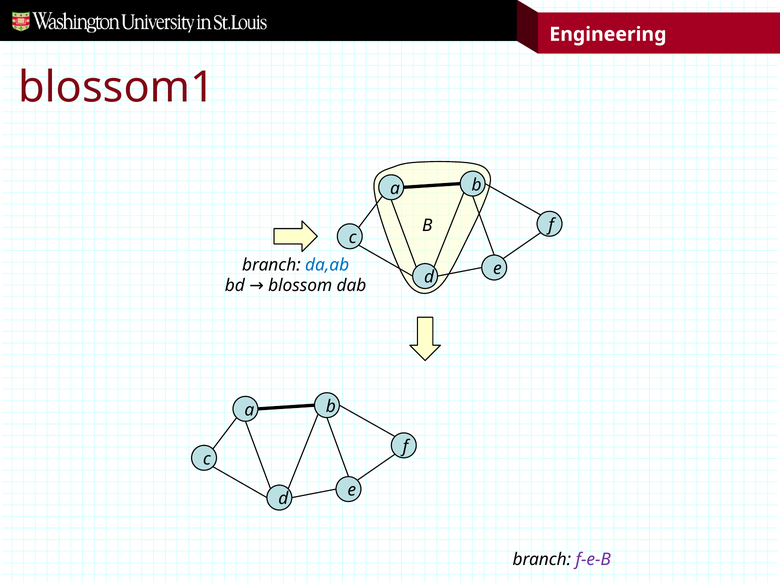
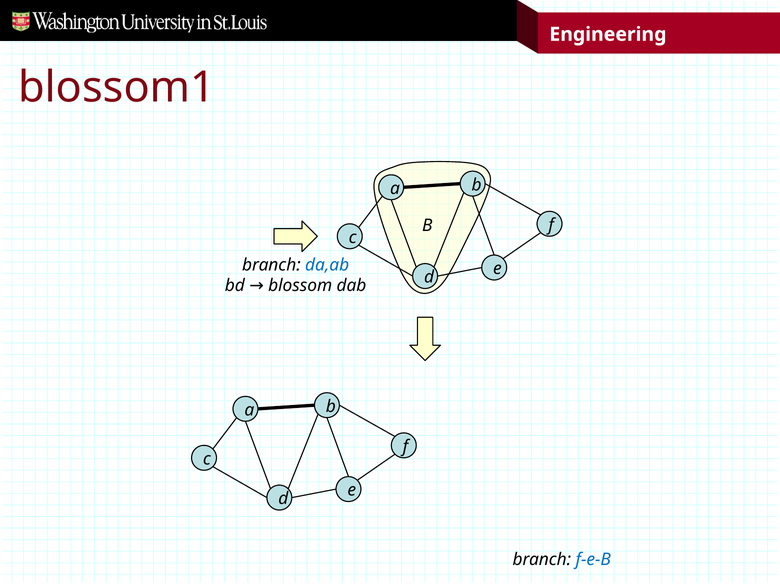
f-e-B colour: purple -> blue
